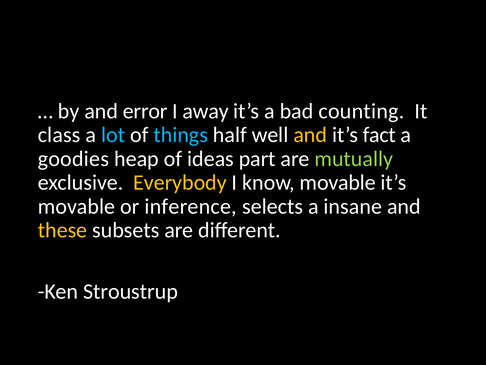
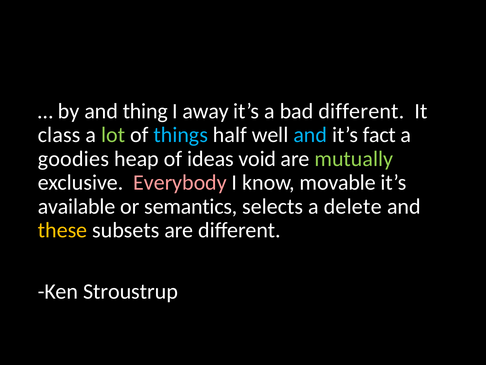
error: error -> thing
bad counting: counting -> different
lot colour: light blue -> light green
and at (310, 135) colour: yellow -> light blue
part: part -> void
Everybody colour: yellow -> pink
movable at (76, 206): movable -> available
inference: inference -> semantics
insane: insane -> delete
